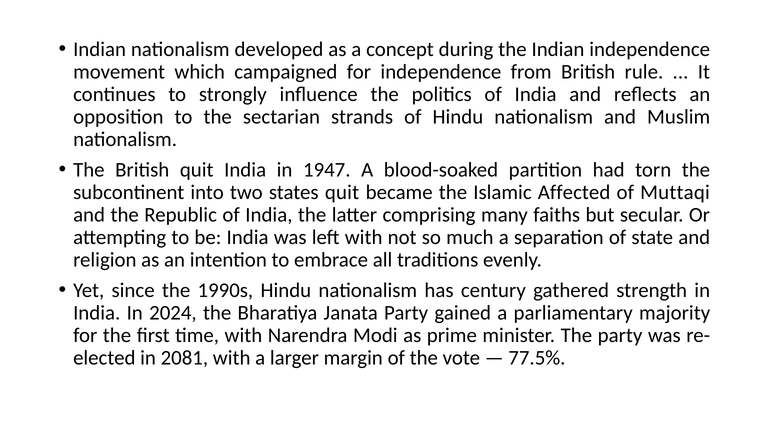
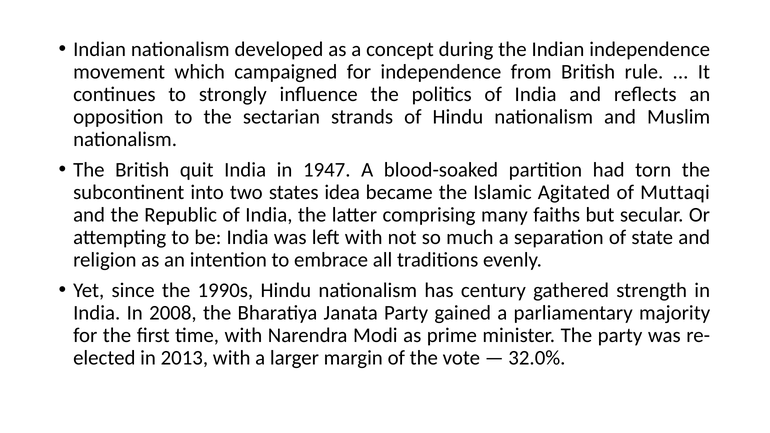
states quit: quit -> idea
Affected: Affected -> Agitated
2024: 2024 -> 2008
2081: 2081 -> 2013
77.5%: 77.5% -> 32.0%
